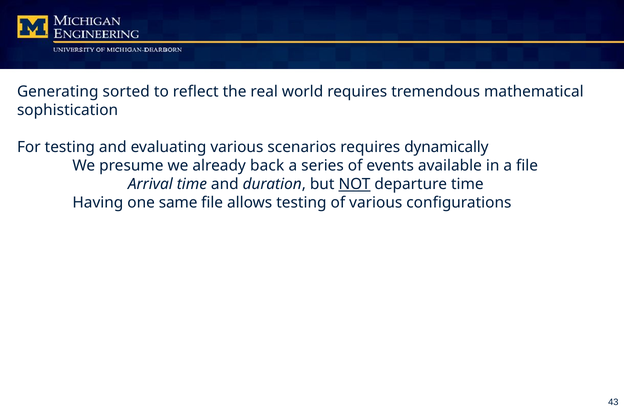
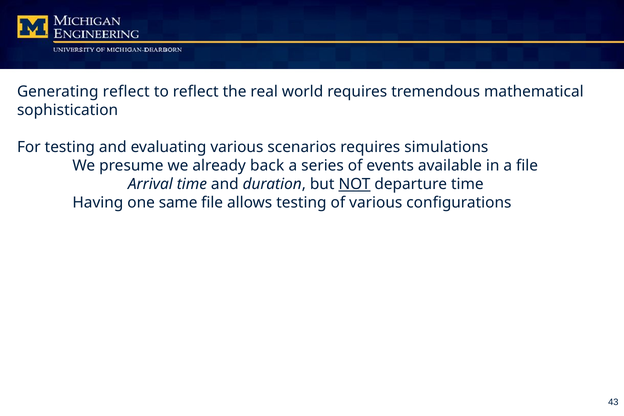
Generating sorted: sorted -> reflect
dynamically: dynamically -> simulations
